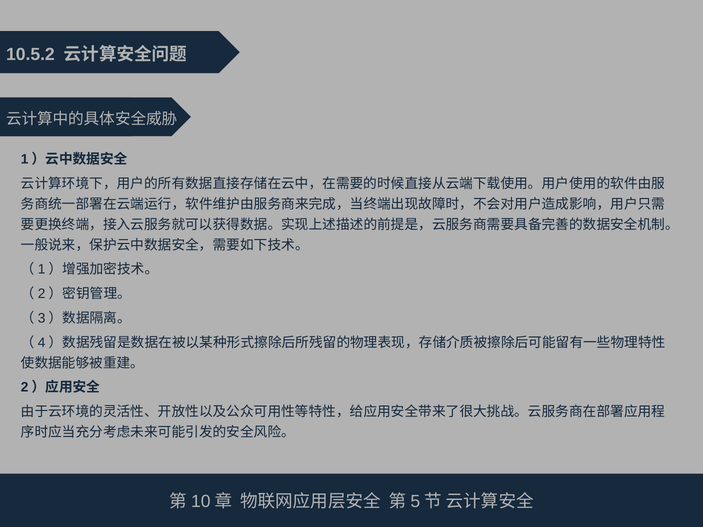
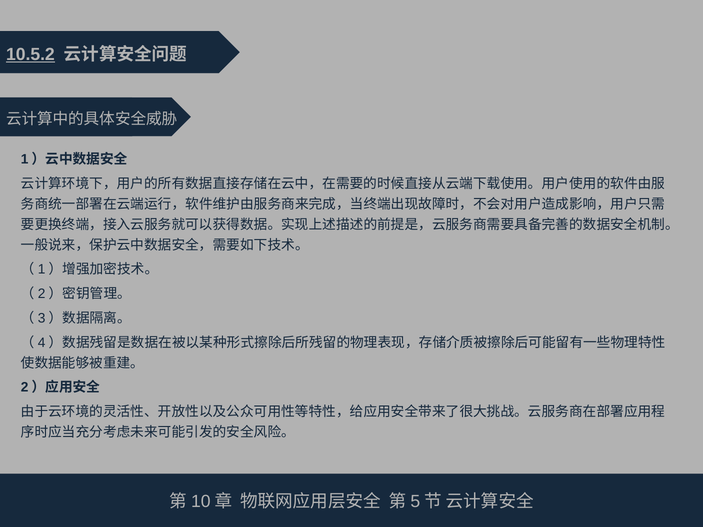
10.5.2 underline: none -> present
